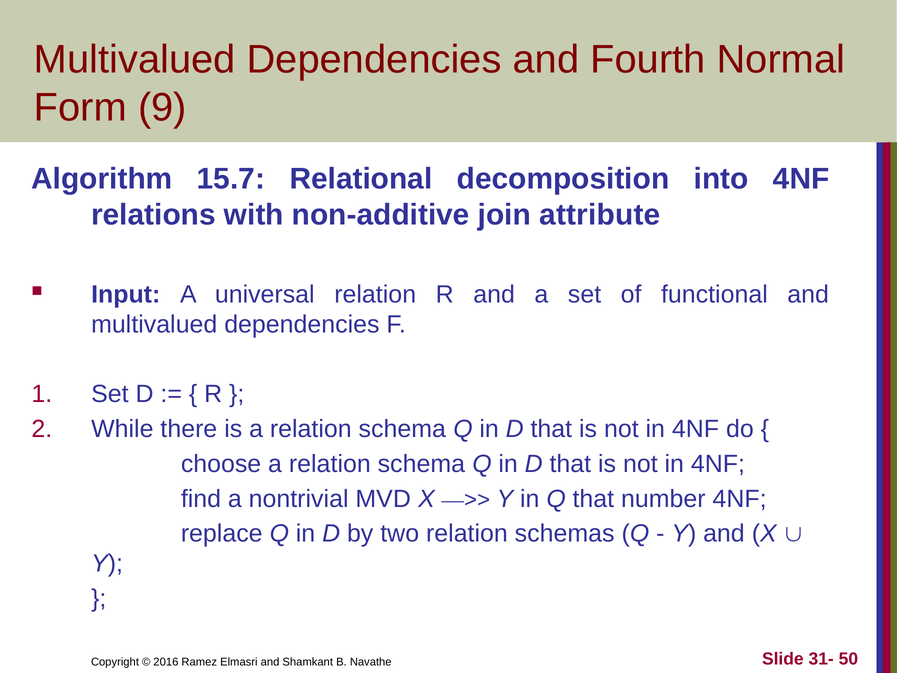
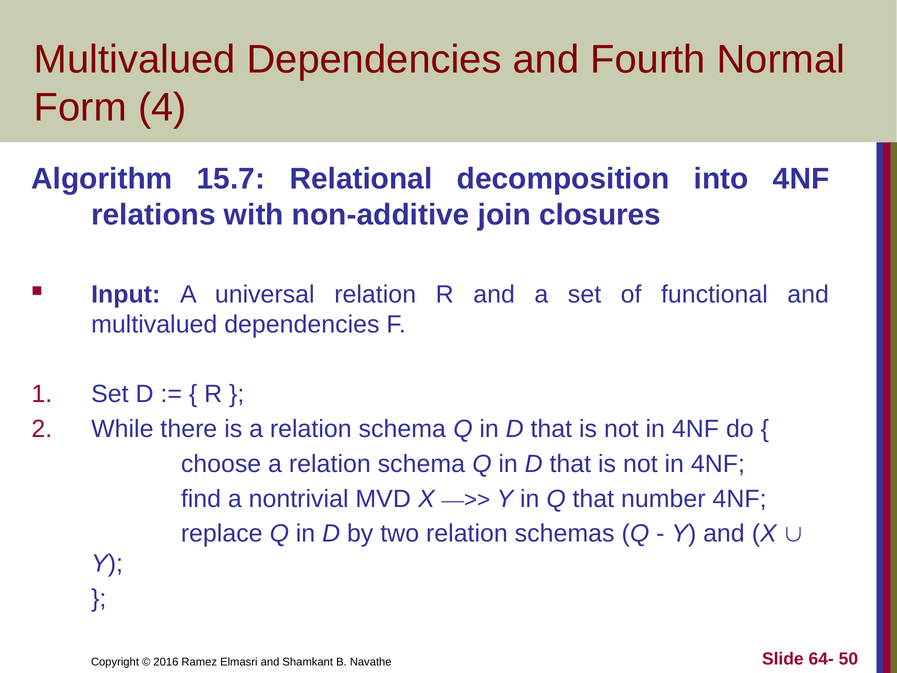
9: 9 -> 4
attribute: attribute -> closures
31-: 31- -> 64-
